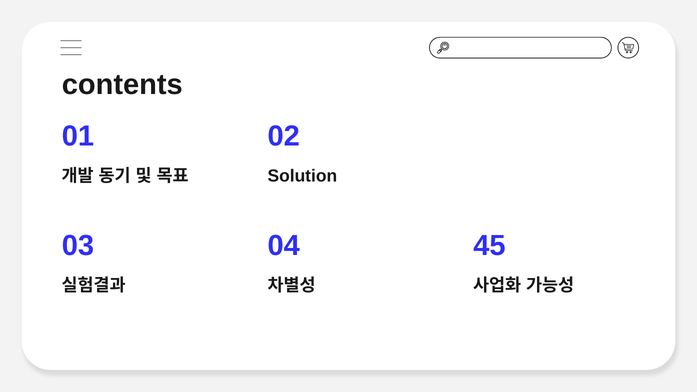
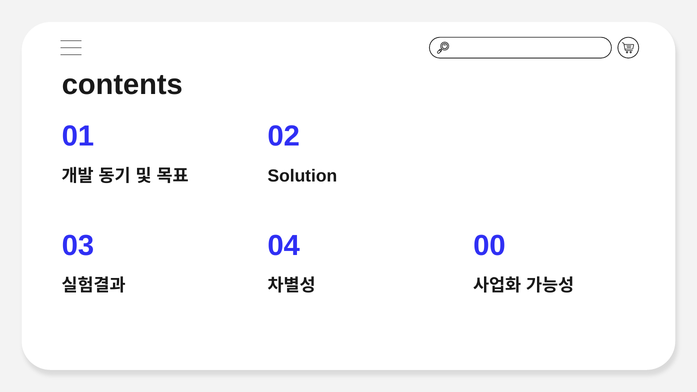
45: 45 -> 00
